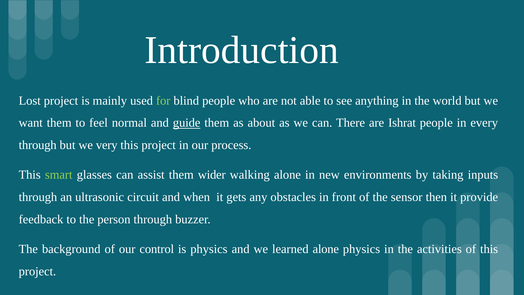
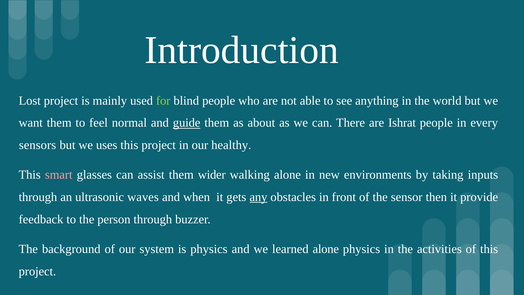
through at (38, 145): through -> sensors
very: very -> uses
process: process -> healthy
smart colour: light green -> pink
circuit: circuit -> waves
any underline: none -> present
control: control -> system
